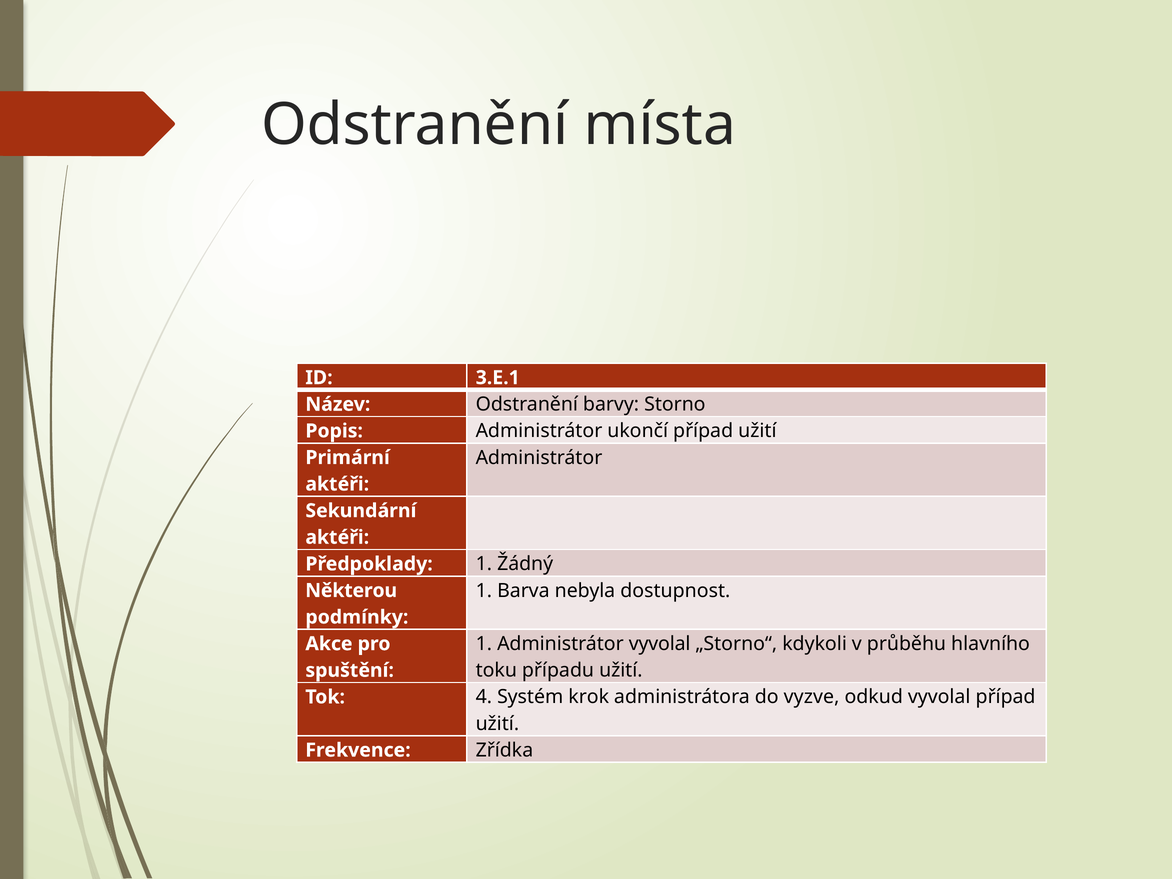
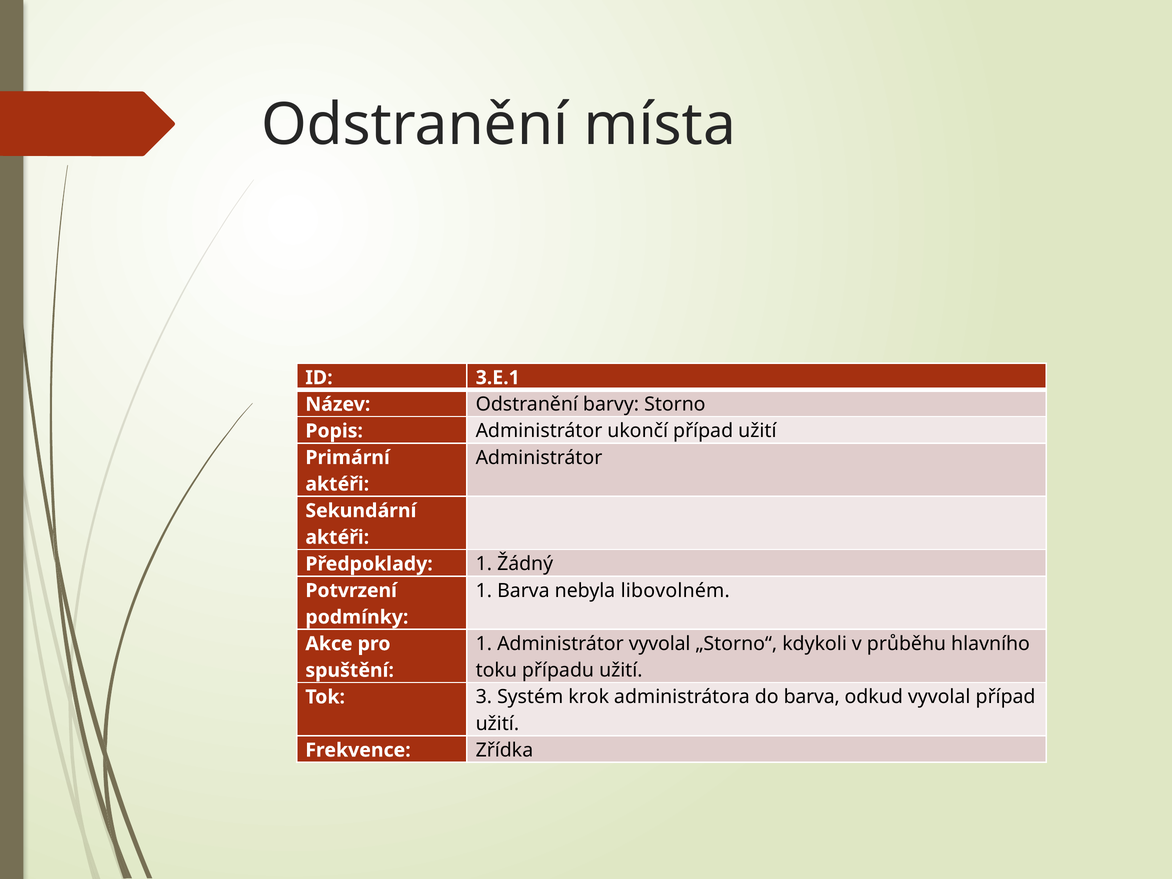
dostupnost: dostupnost -> libovolném
Některou: Některou -> Potvrzení
4: 4 -> 3
do vyzve: vyzve -> barva
